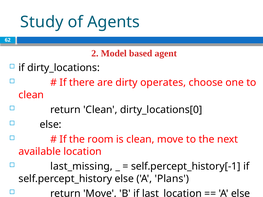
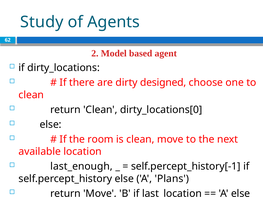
operates: operates -> designed
last_missing: last_missing -> last_enough
